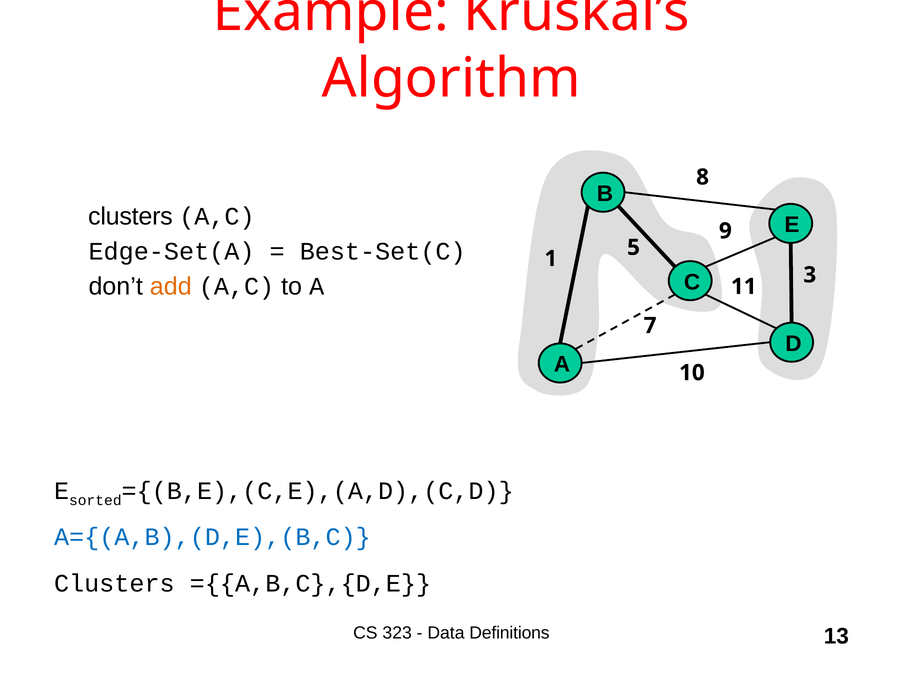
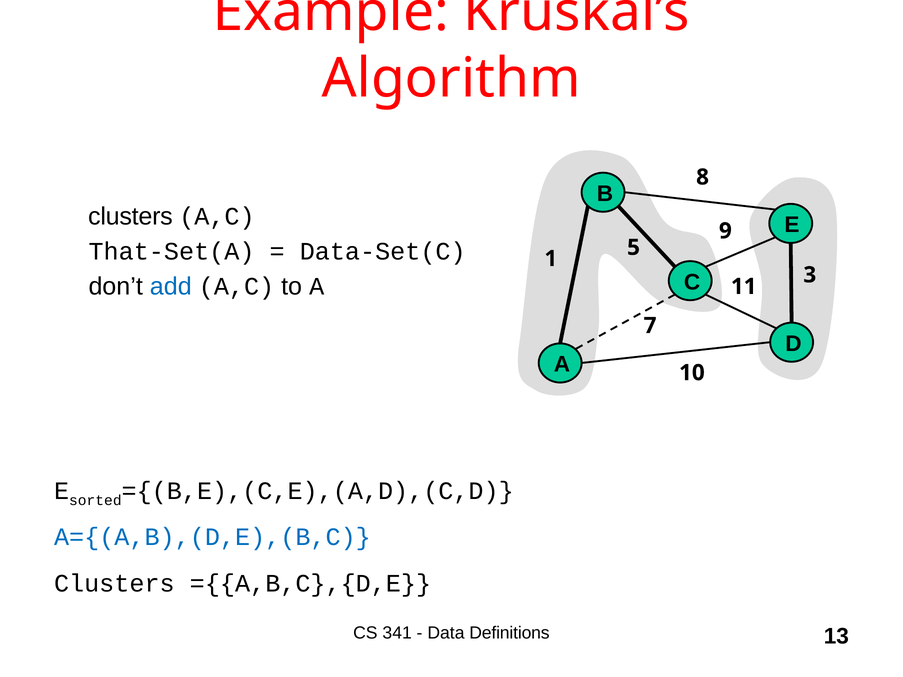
Edge-Set(A: Edge-Set(A -> That-Set(A
Best-Set(C: Best-Set(C -> Data-Set(C
add colour: orange -> blue
323: 323 -> 341
